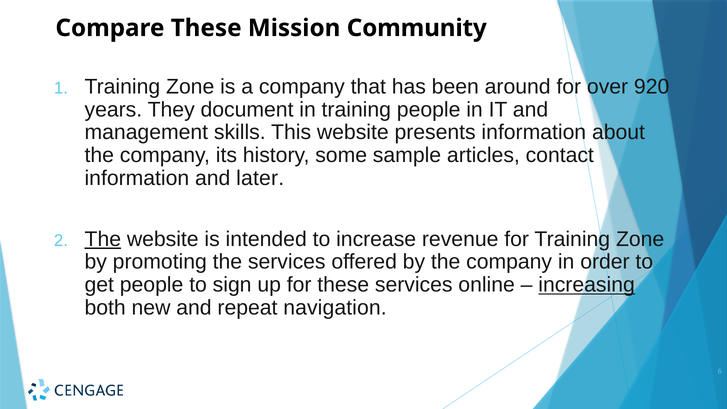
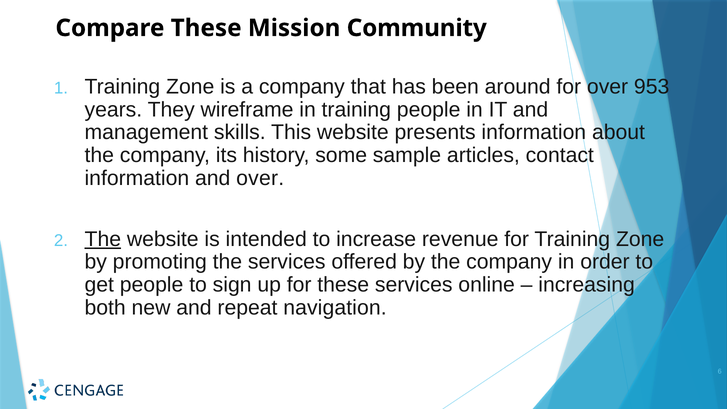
920: 920 -> 953
document: document -> wireframe
and later: later -> over
increasing underline: present -> none
